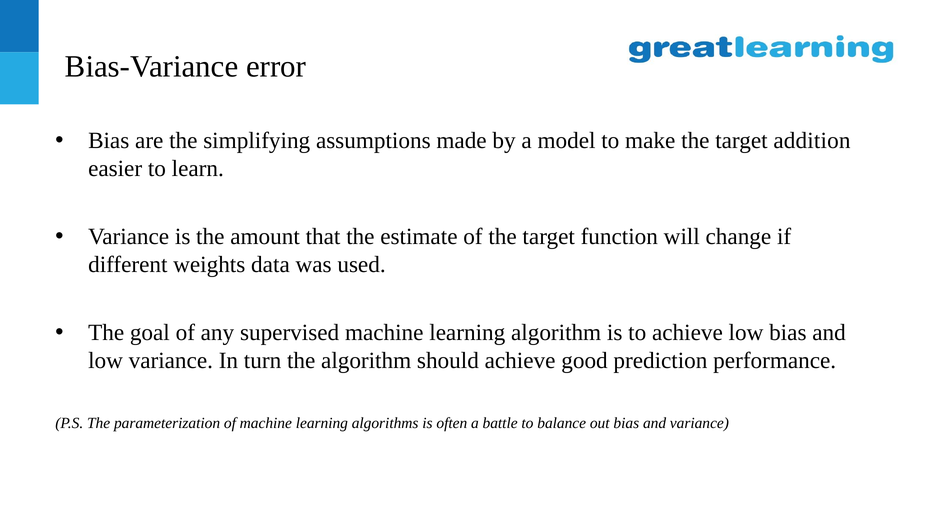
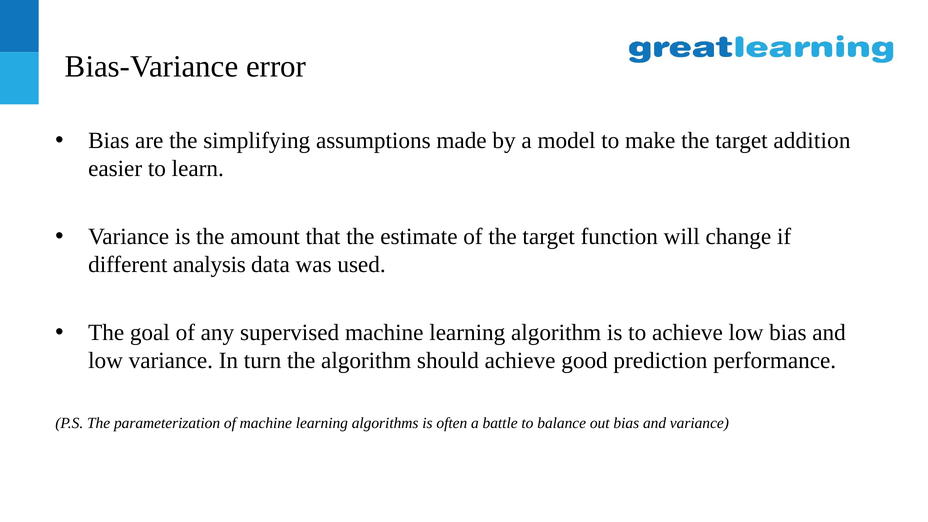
weights: weights -> analysis
